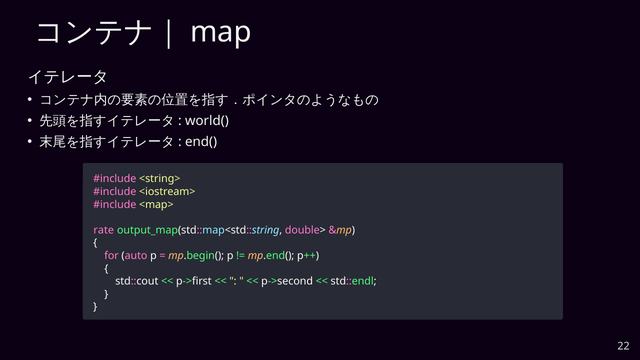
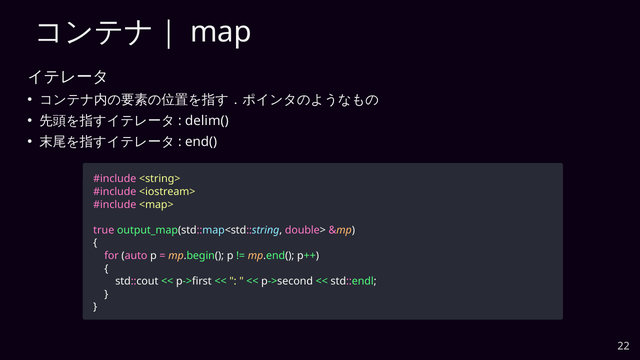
world(: world( -> delim(
rate: rate -> true
